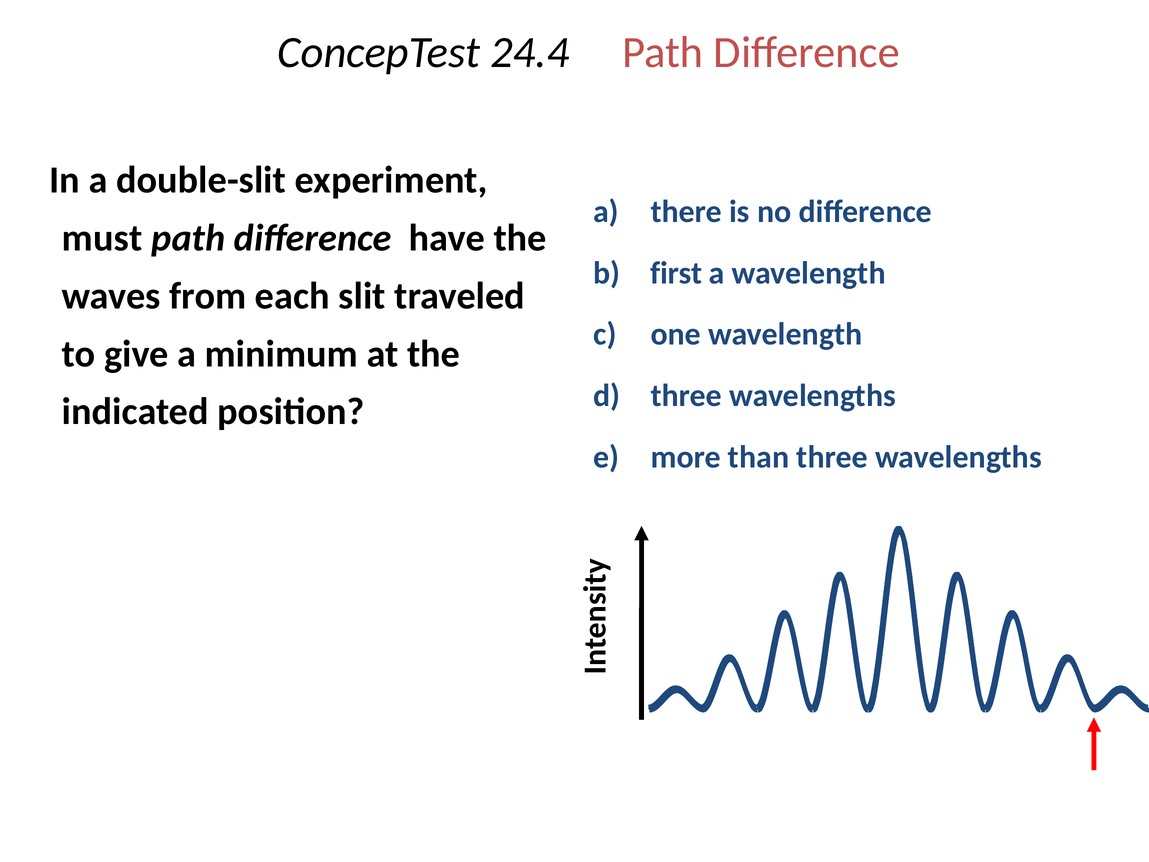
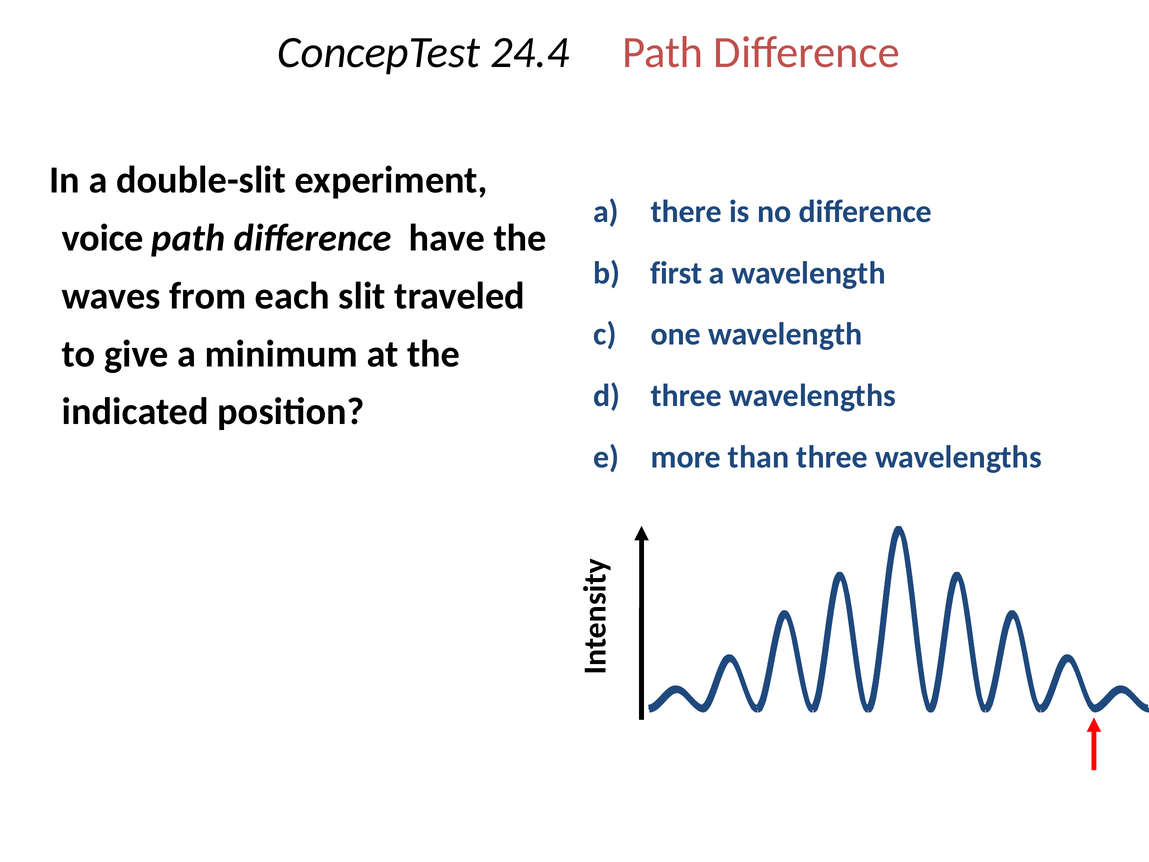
must: must -> voice
